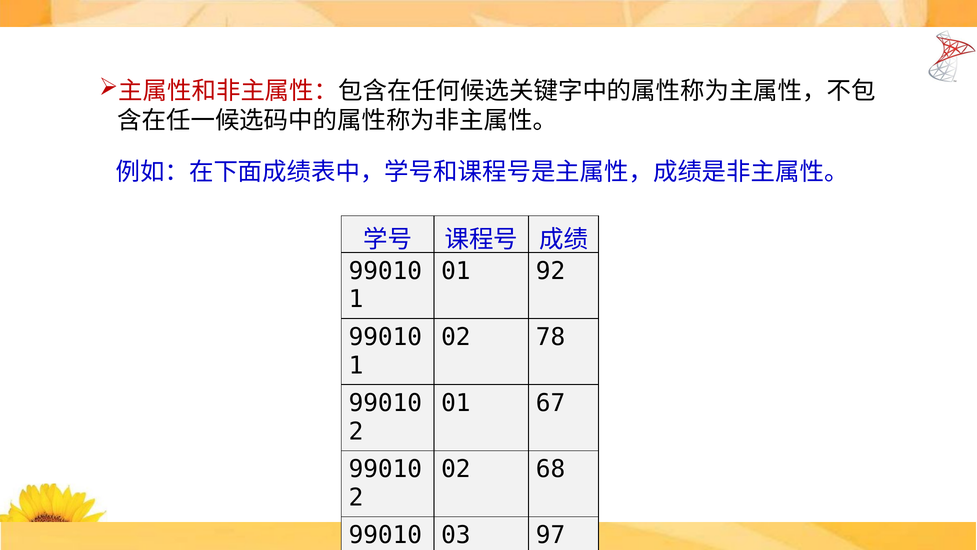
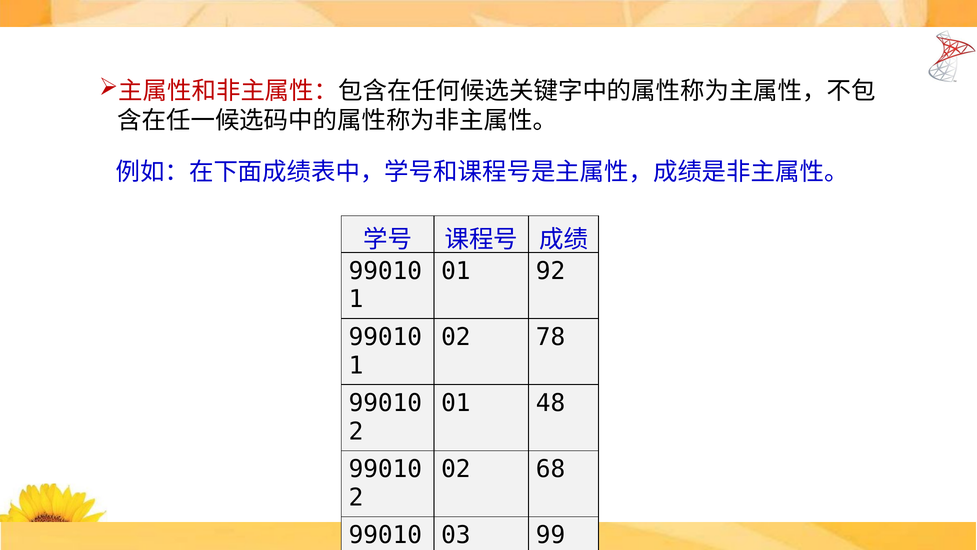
67: 67 -> 48
97: 97 -> 99
